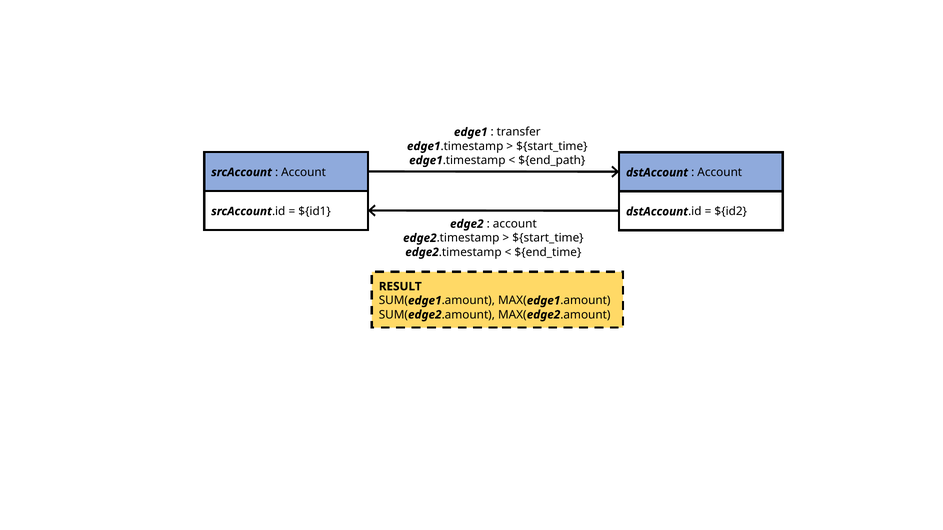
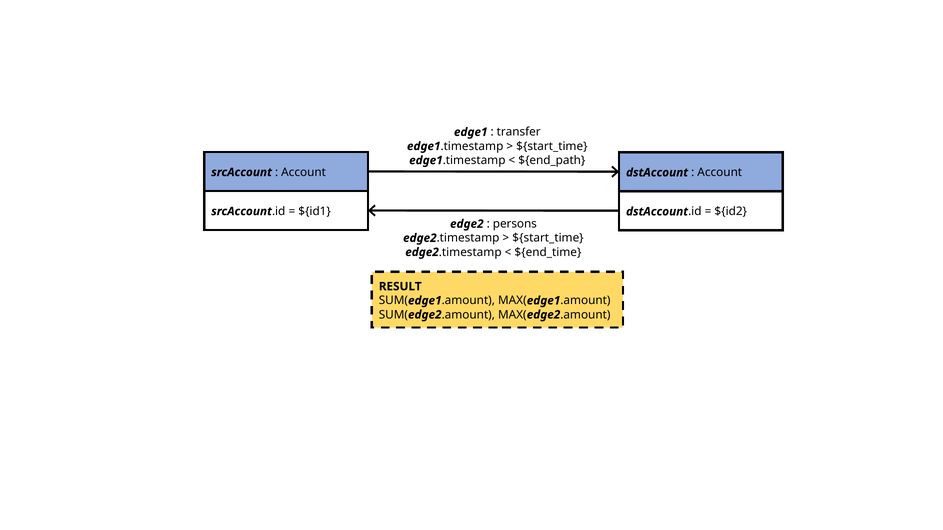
account at (515, 224): account -> persons
